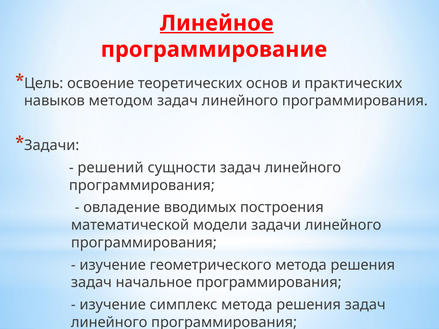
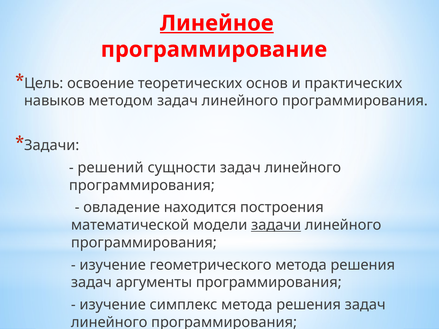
вводимых: вводимых -> находится
задачи at (276, 225) underline: none -> present
начальное: начальное -> аргументы
